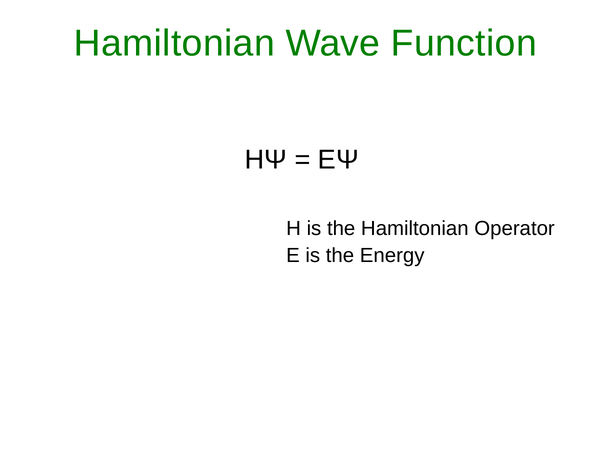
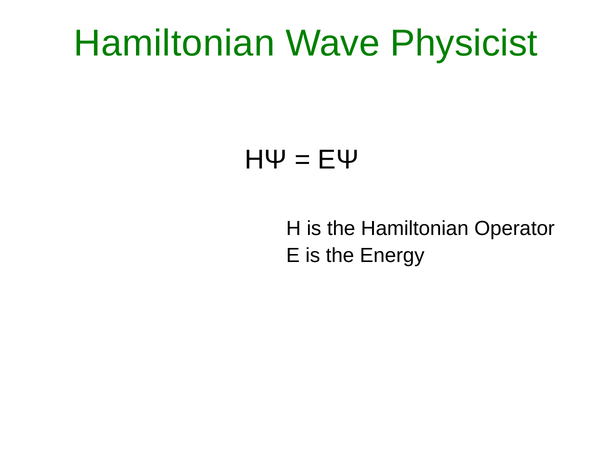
Function: Function -> Physicist
